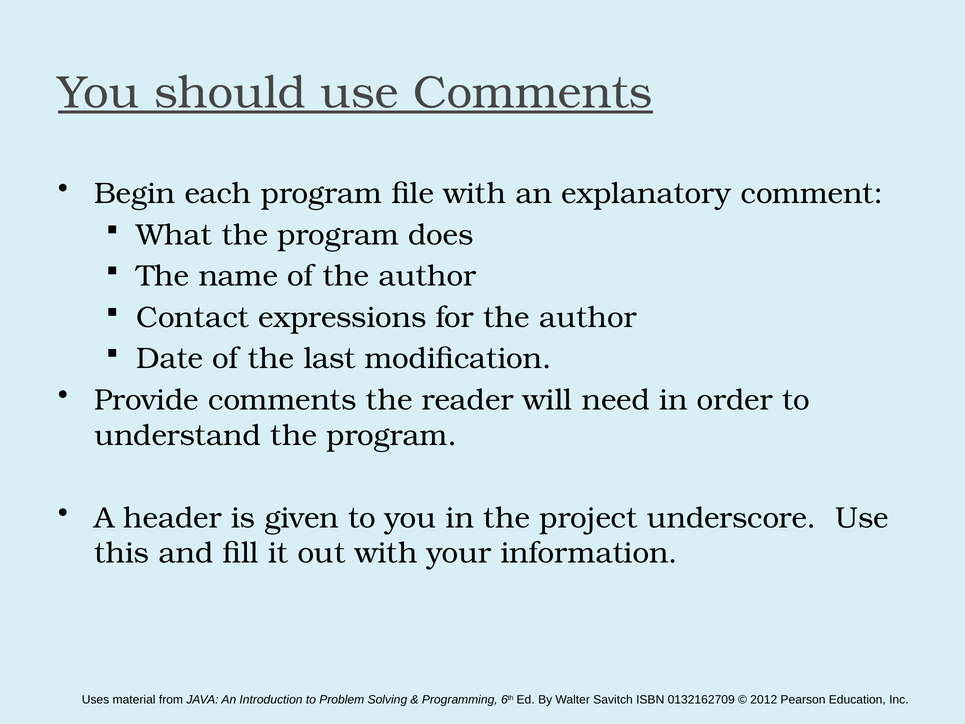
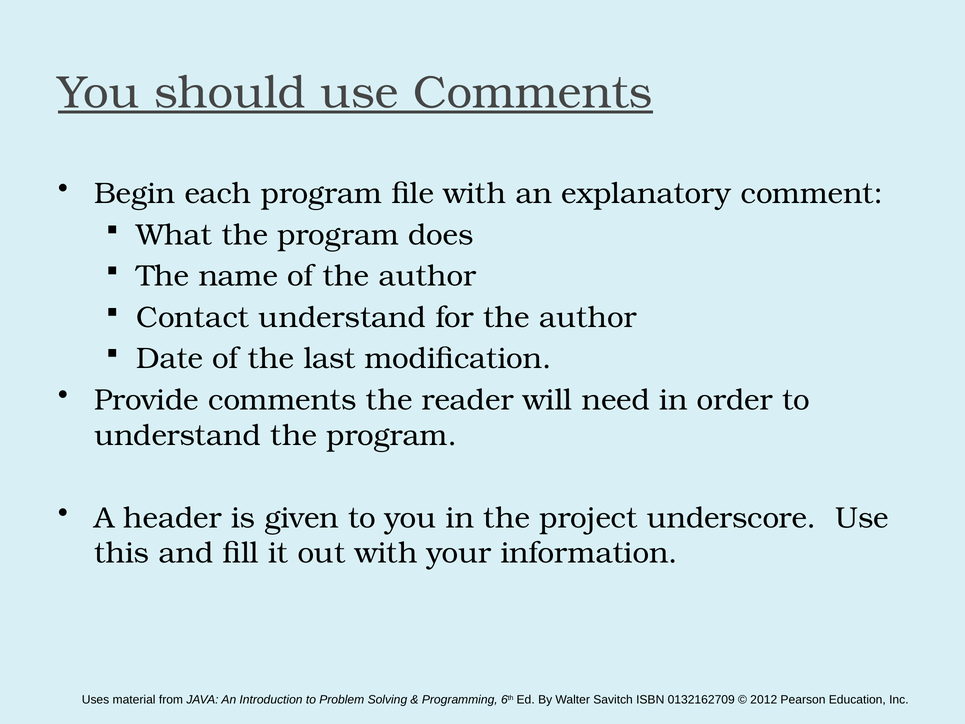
Contact expressions: expressions -> understand
